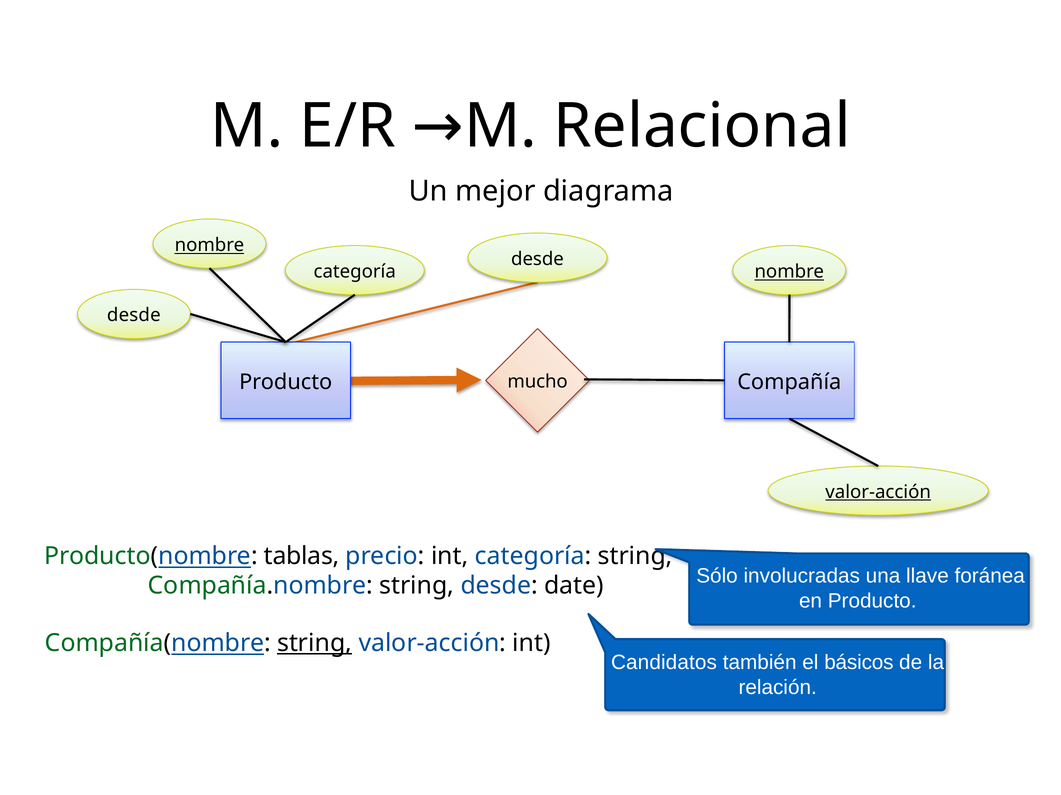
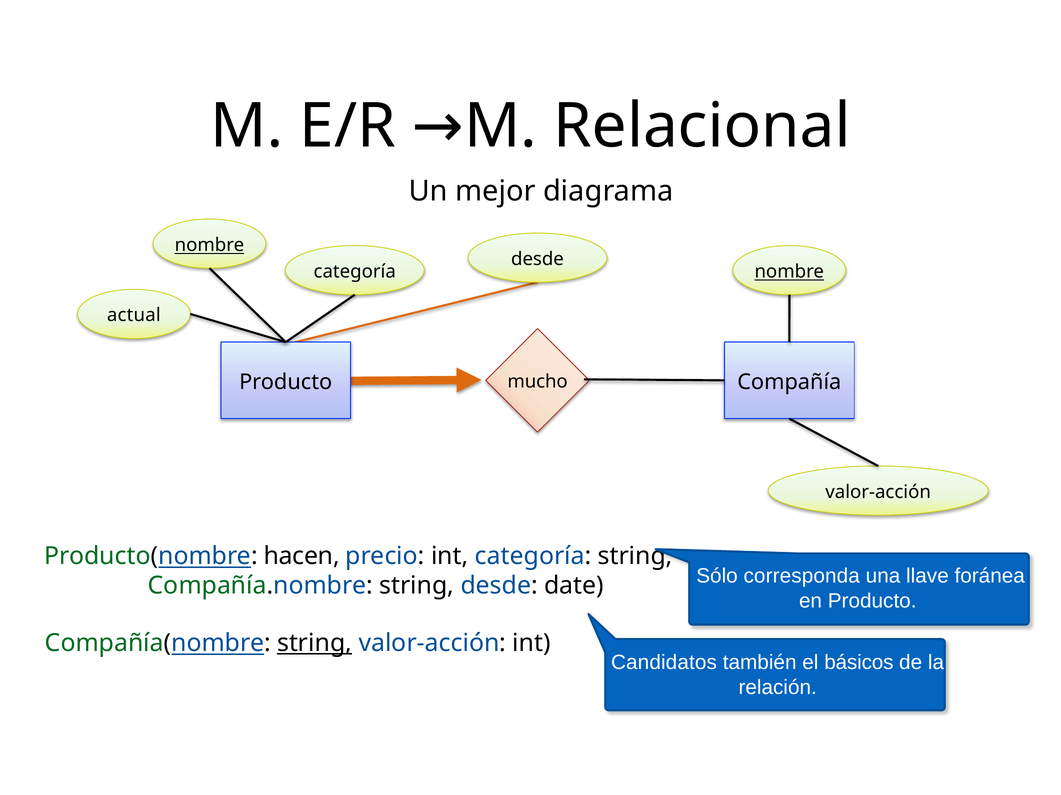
desde at (134, 316): desde -> actual
valor-acción at (878, 492) underline: present -> none
tablas: tablas -> hacen
involucradas: involucradas -> corresponda
